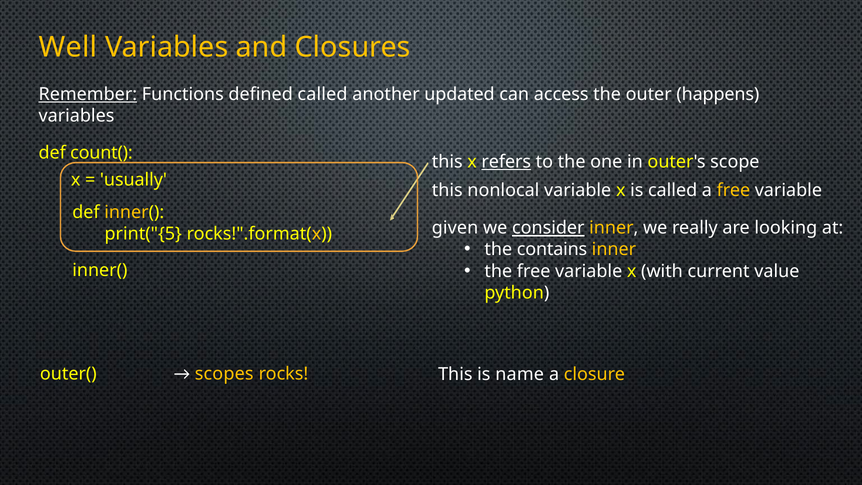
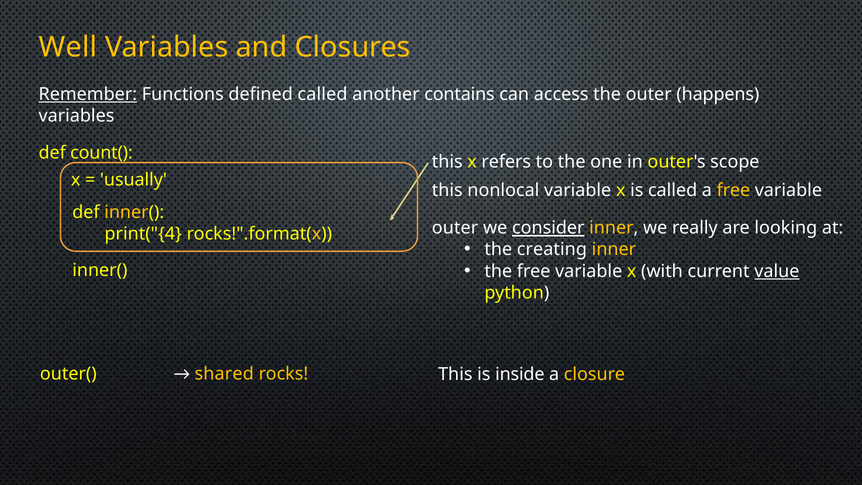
updated: updated -> contains
refers underline: present -> none
given at (455, 228): given -> outer
print("{5: print("{5 -> print("{4
contains: contains -> creating
value underline: none -> present
scopes: scopes -> shared
name: name -> inside
